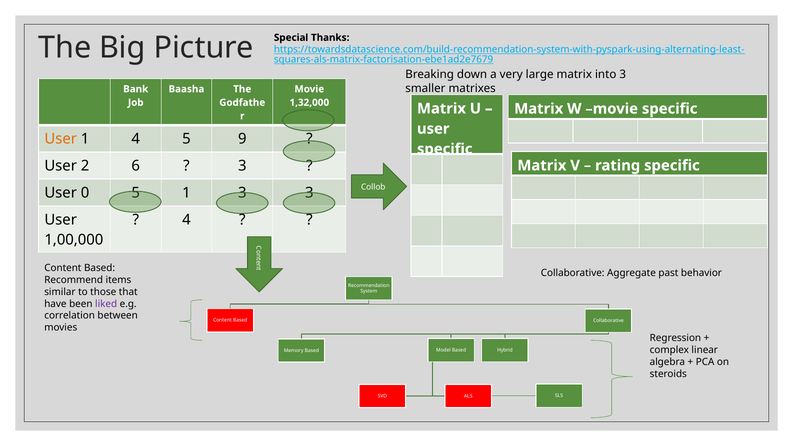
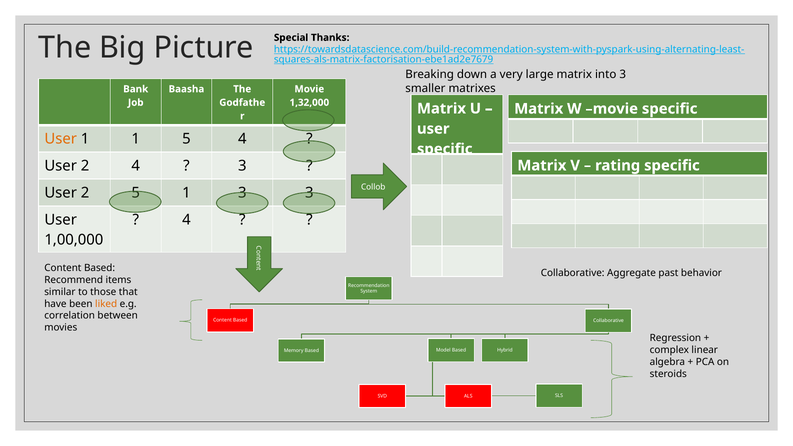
1 4: 4 -> 1
5 9: 9 -> 4
2 6: 6 -> 4
0 at (85, 193): 0 -> 2
liked colour: purple -> orange
